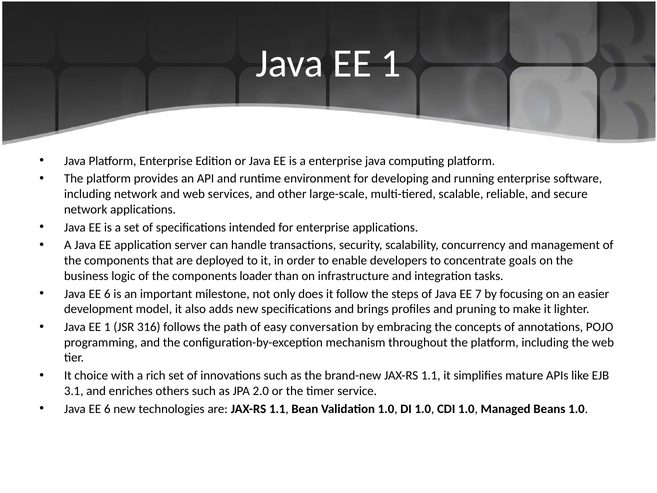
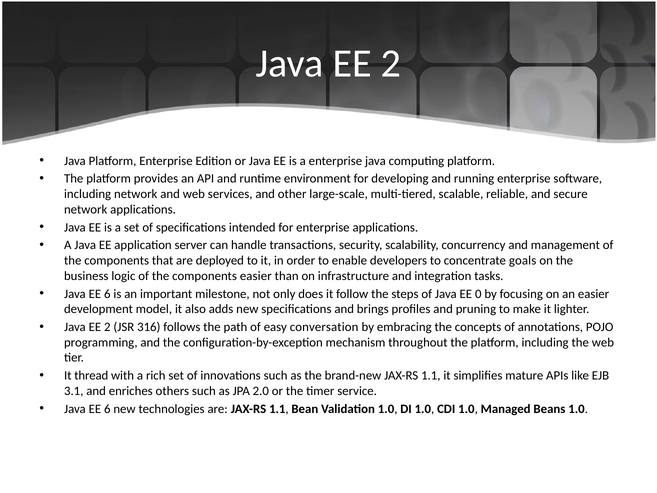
1 at (391, 64): 1 -> 2
components loader: loader -> easier
7: 7 -> 0
1 at (107, 327): 1 -> 2
choice: choice -> thread
